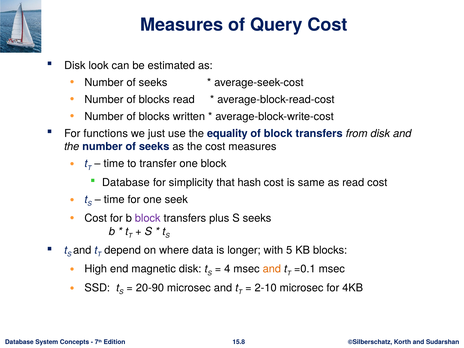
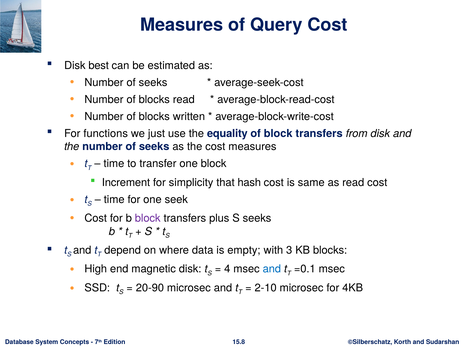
look: look -> best
Database at (126, 182): Database -> Increment
longer: longer -> empty
5: 5 -> 3
and at (272, 269) colour: orange -> blue
